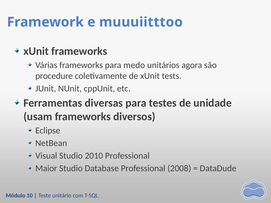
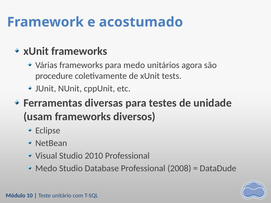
muuuiitttoo: muuuiitttoo -> acostumado
Maior at (46, 169): Maior -> Medo
